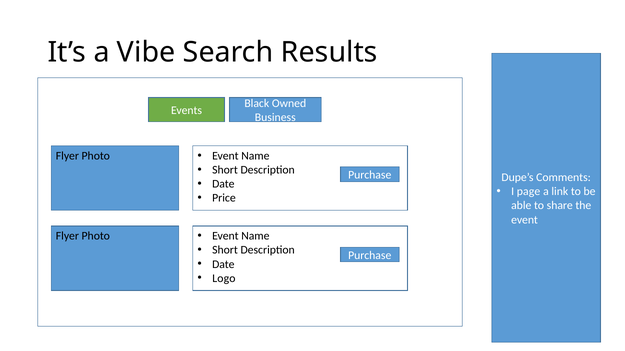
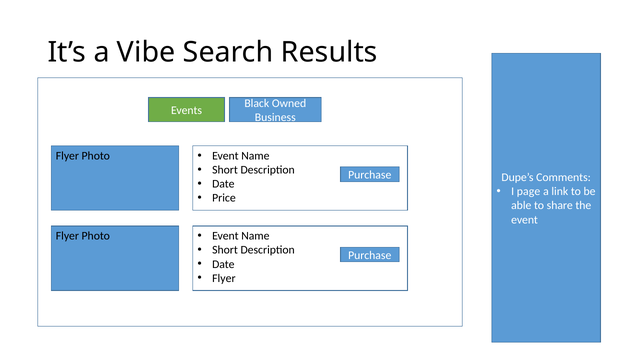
Logo at (224, 279): Logo -> Flyer
